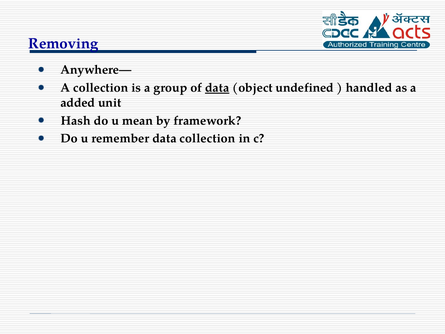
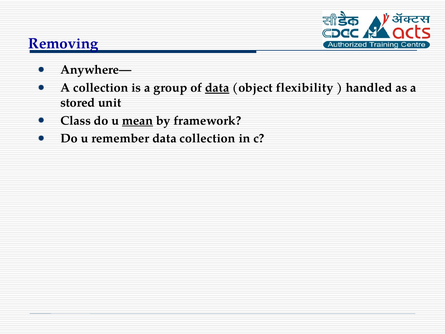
undefined: undefined -> flexibility
added: added -> stored
Hash: Hash -> Class
mean underline: none -> present
